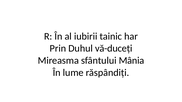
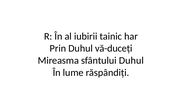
sfântului Mânia: Mânia -> Duhul
